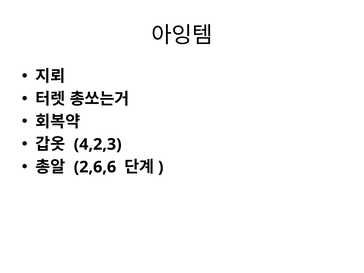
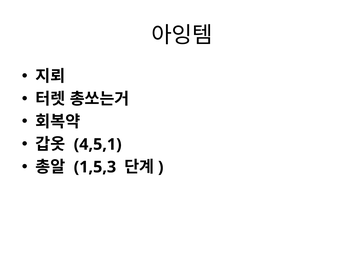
4,2,3: 4,2,3 -> 4,5,1
2,6,6: 2,6,6 -> 1,5,3
